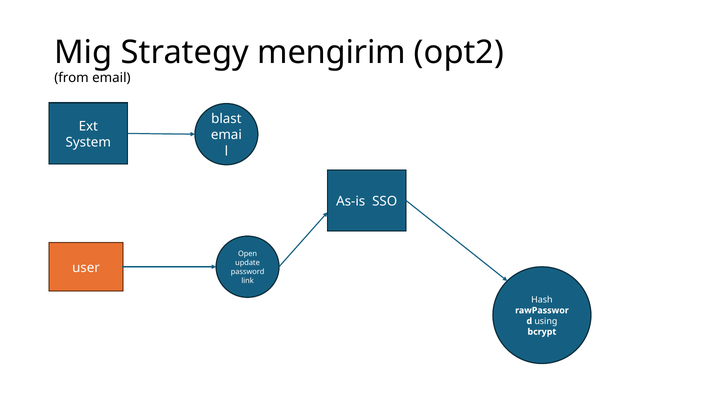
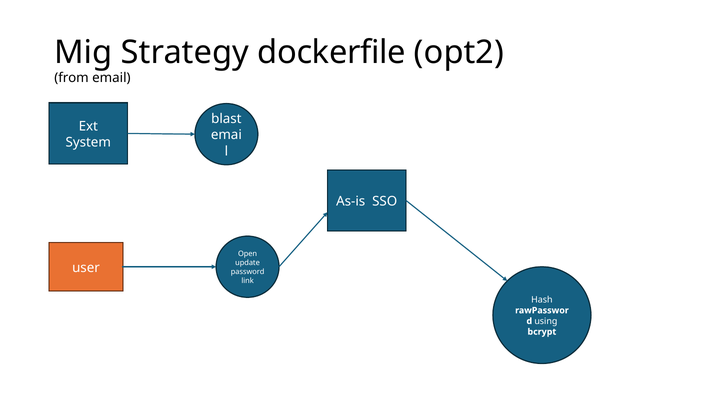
mengirim: mengirim -> dockerfile
